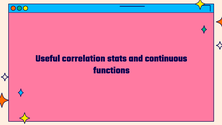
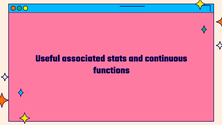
correlation: correlation -> associated
